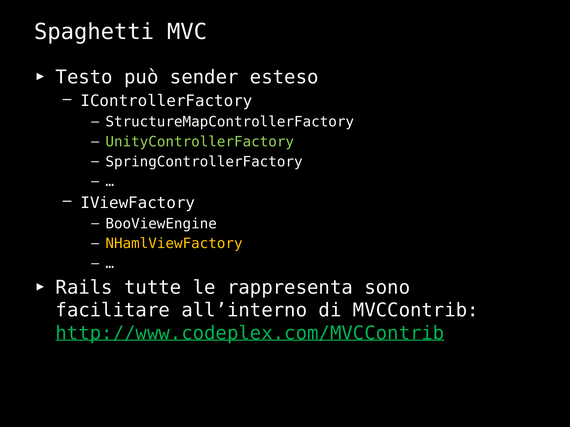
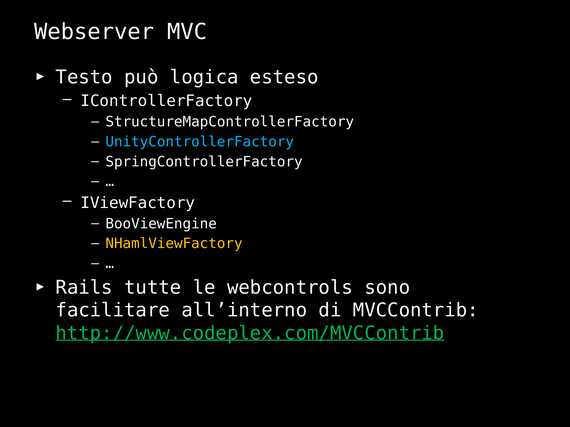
Spaghetti: Spaghetti -> Webserver
sender: sender -> logica
UnityControllerFactory colour: light green -> light blue
rappresenta: rappresenta -> webcontrols
